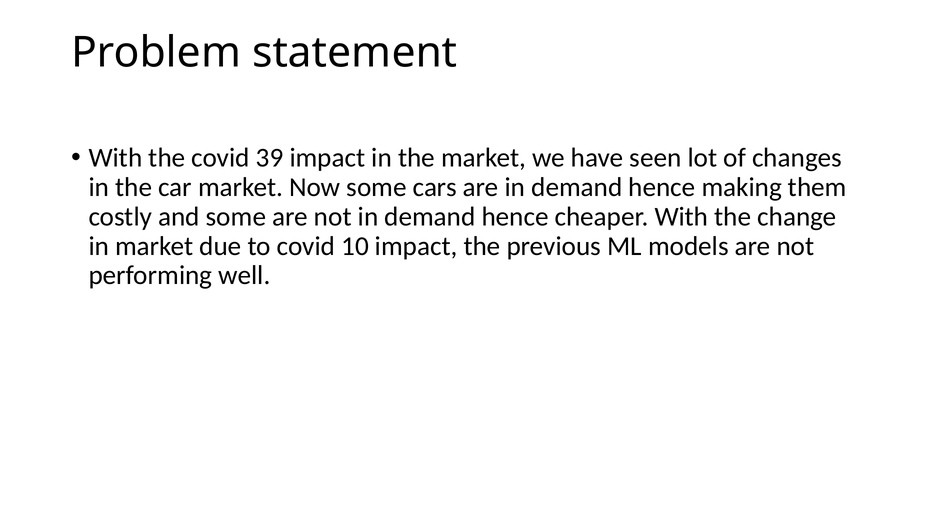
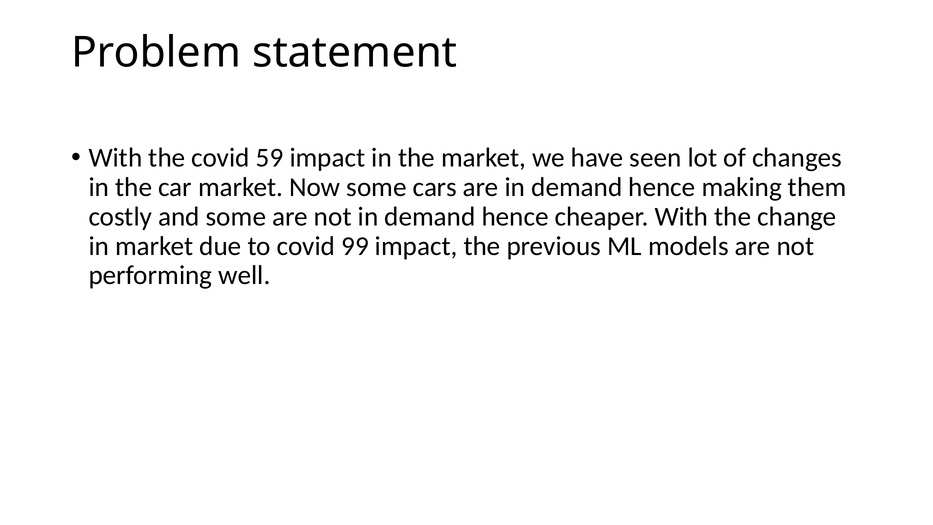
39: 39 -> 59
10: 10 -> 99
